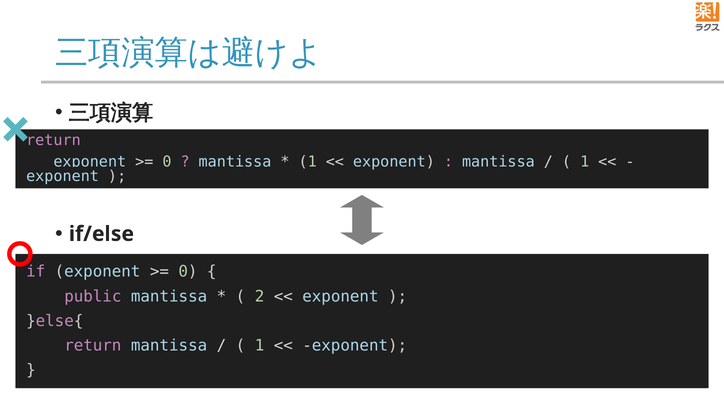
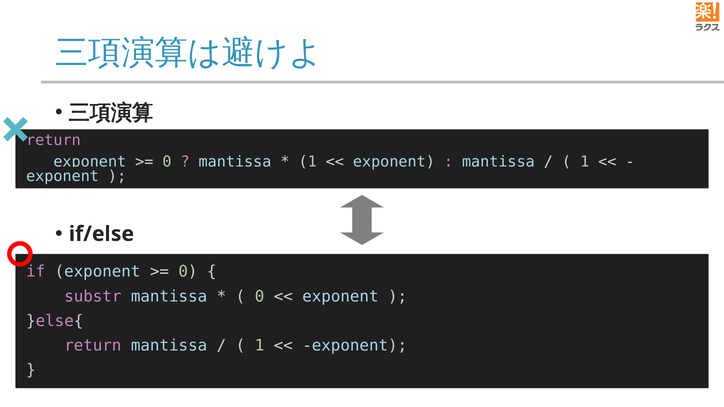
public: public -> substr
2 at (260, 297): 2 -> 0
